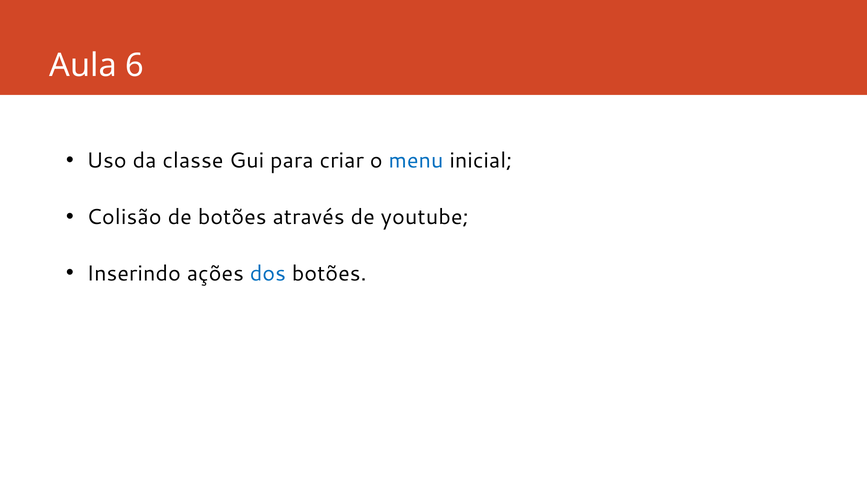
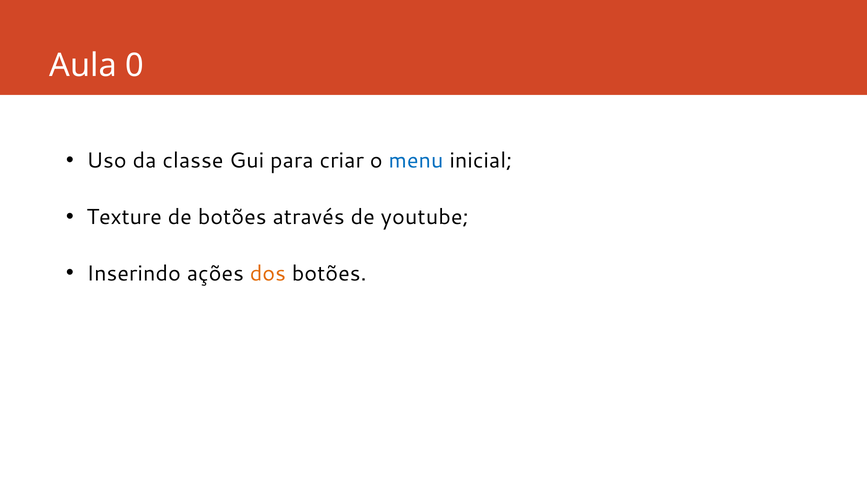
6: 6 -> 0
Colisão: Colisão -> Texture
dos colour: blue -> orange
